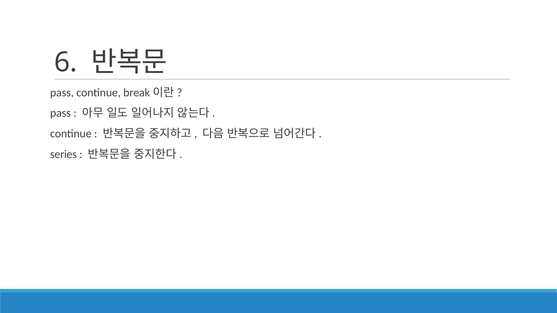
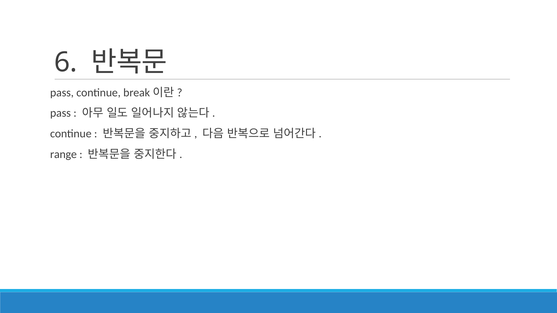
series: series -> range
